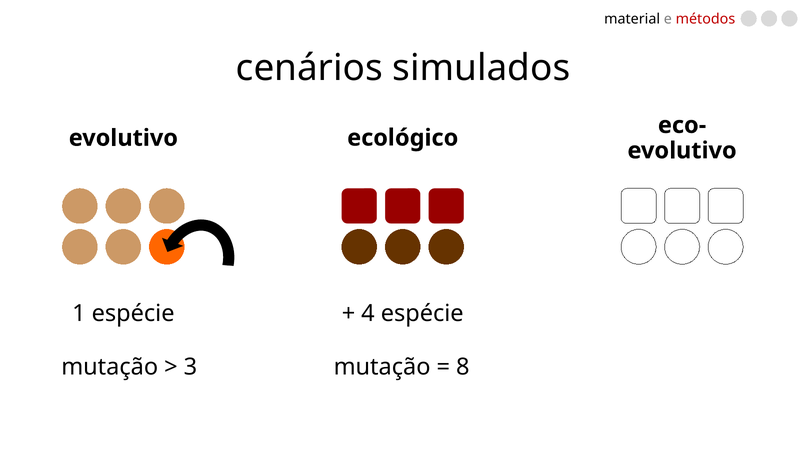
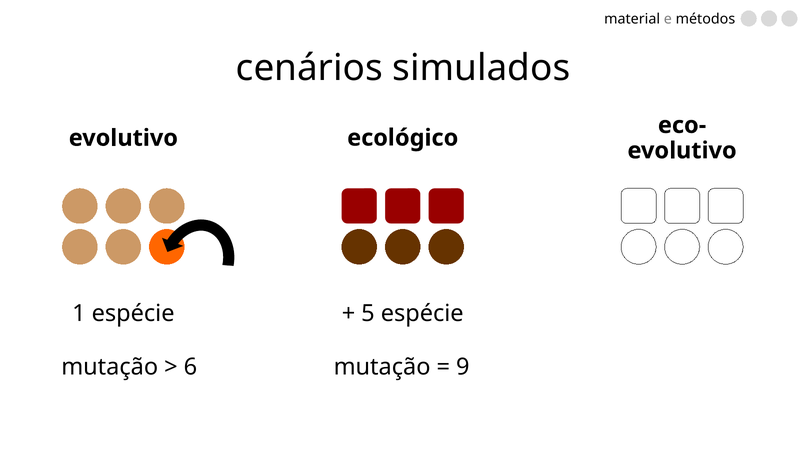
métodos colour: red -> black
4: 4 -> 5
3: 3 -> 6
8: 8 -> 9
